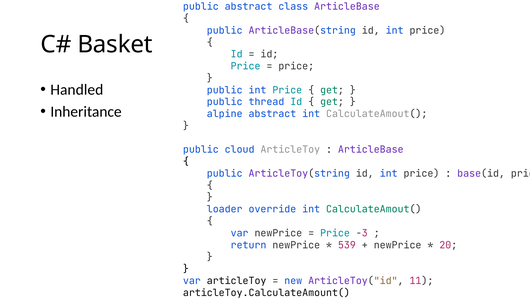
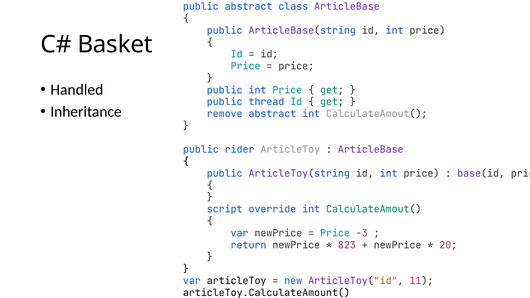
alpine: alpine -> remove
cloud: cloud -> rider
loader: loader -> script
539: 539 -> 823
